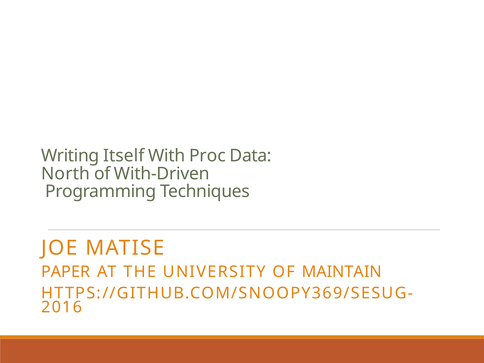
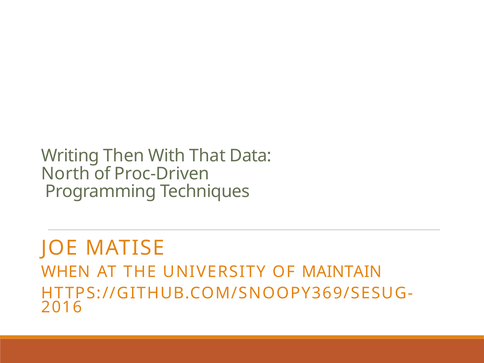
Itself: Itself -> Then
Proc: Proc -> That
With-Driven: With-Driven -> Proc-Driven
PAPER: PAPER -> WHEN
